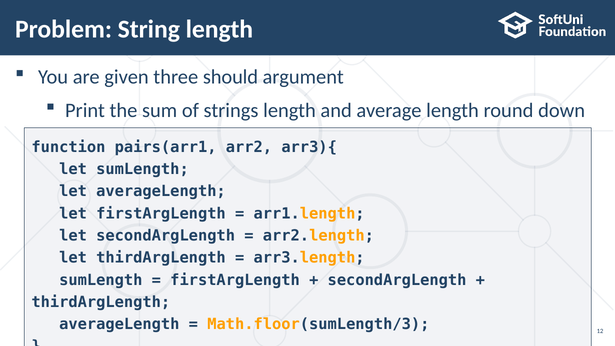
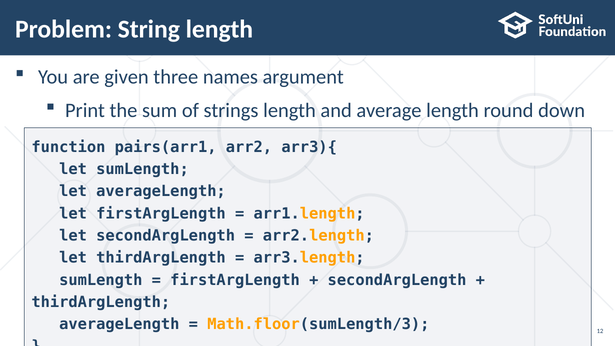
should: should -> names
